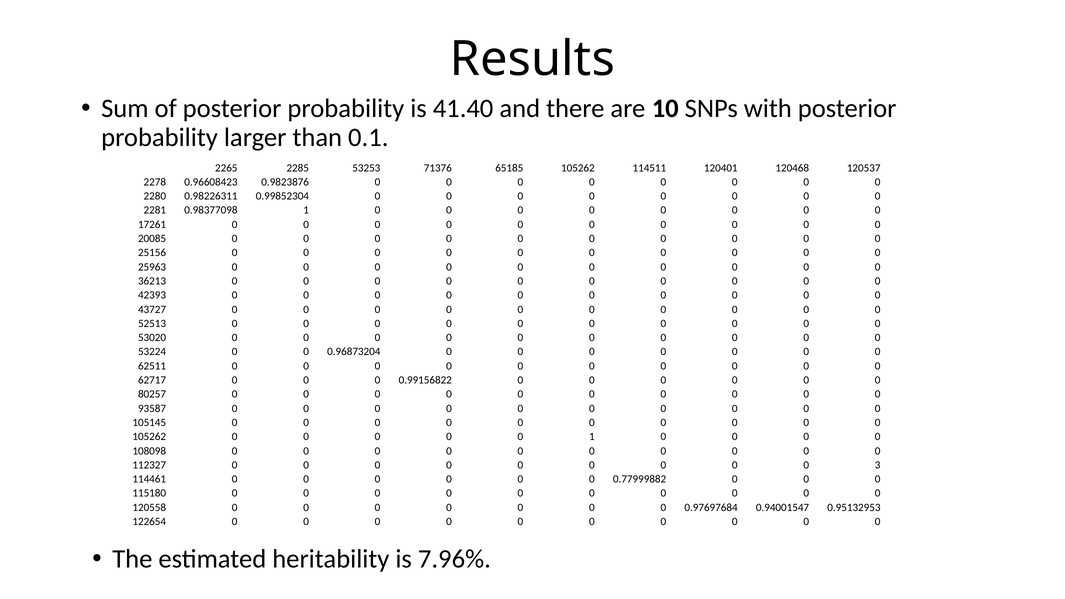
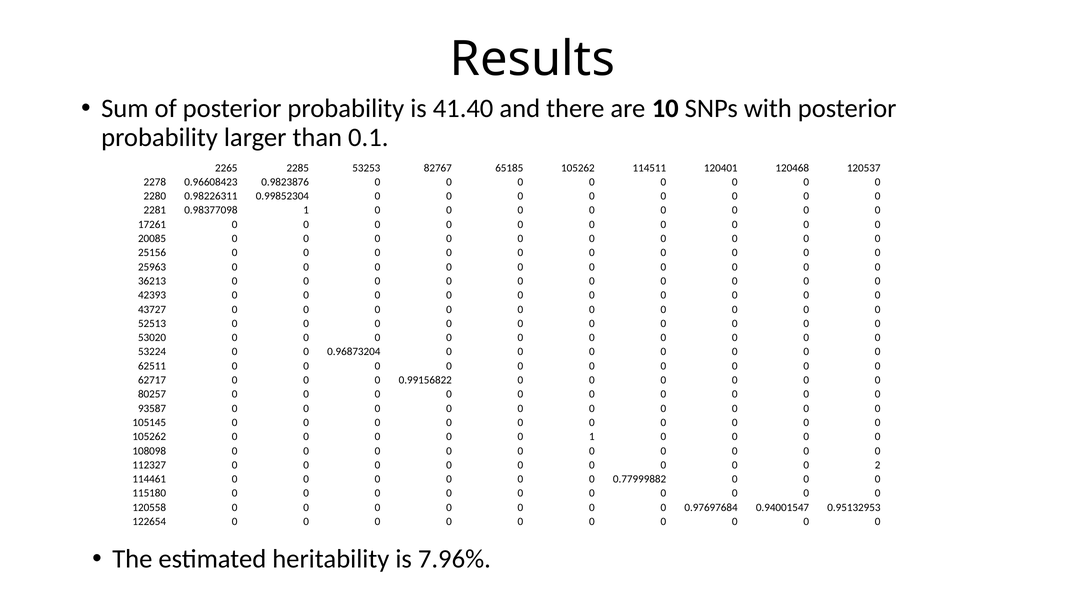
71376: 71376 -> 82767
3: 3 -> 2
